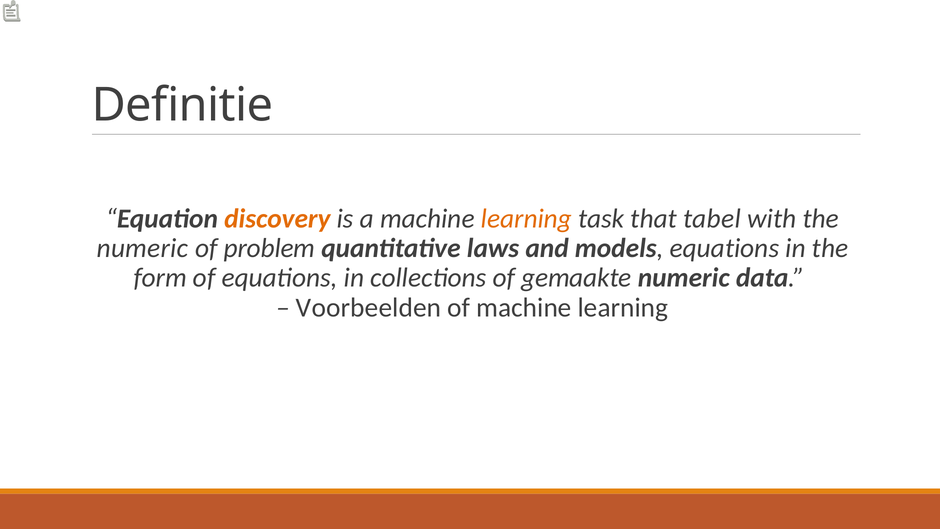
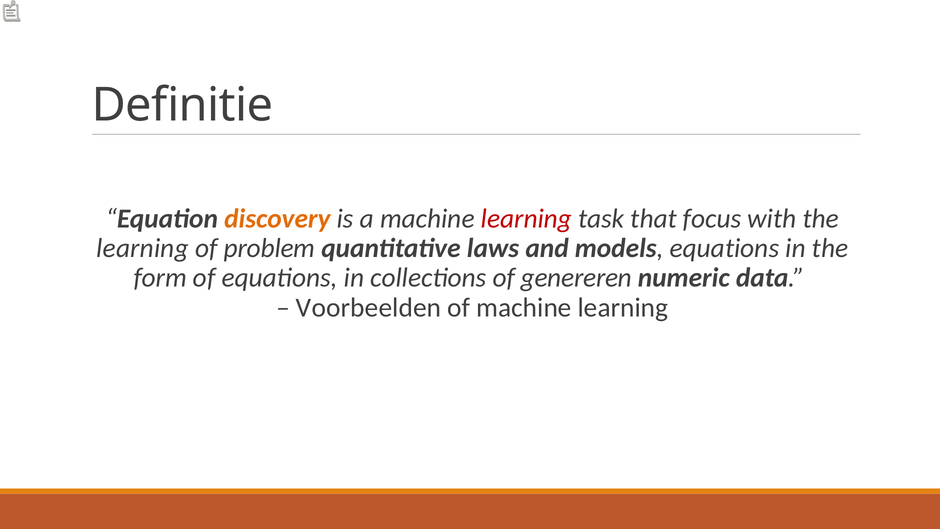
learning at (526, 219) colour: orange -> red
tabel: tabel -> focus
numeric at (143, 248): numeric -> learning
gemaakte: gemaakte -> genereren
